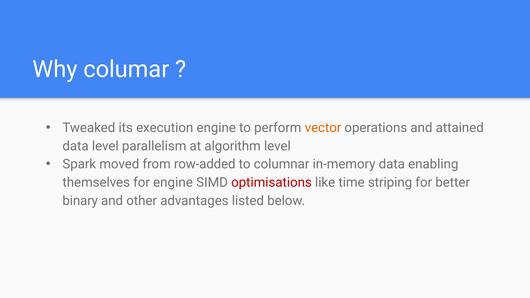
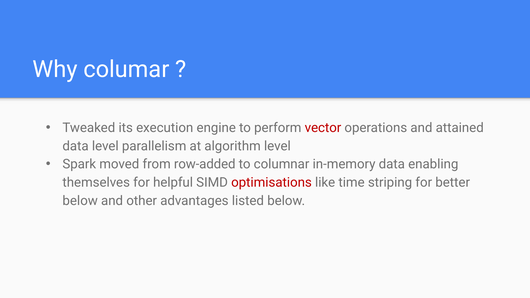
vector colour: orange -> red
for engine: engine -> helpful
binary at (80, 201): binary -> below
